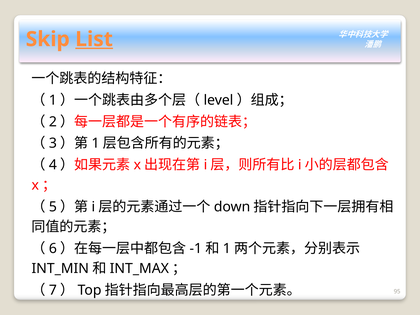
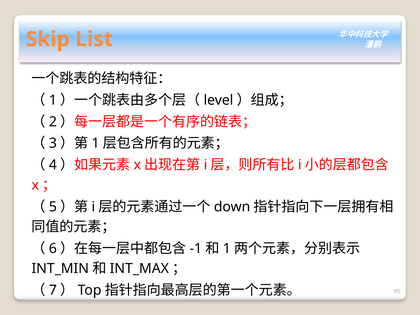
List underline: present -> none
